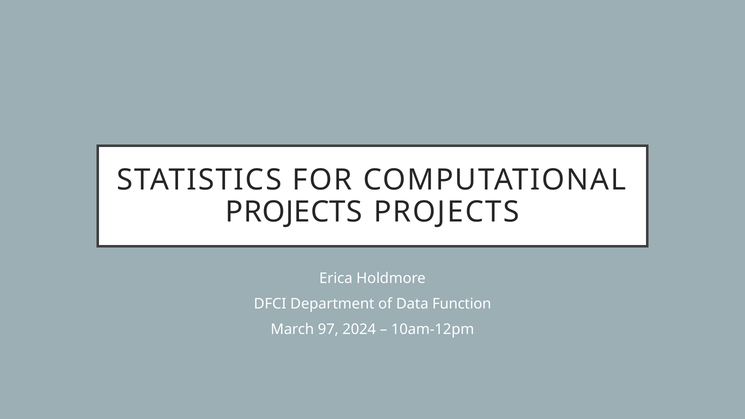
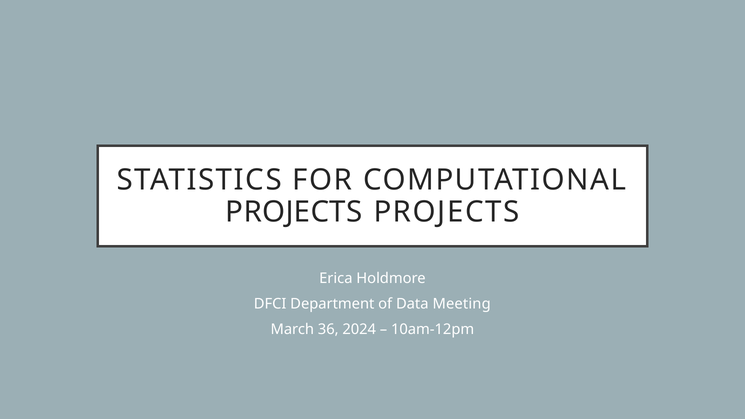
Function: Function -> Meeting
97: 97 -> 36
